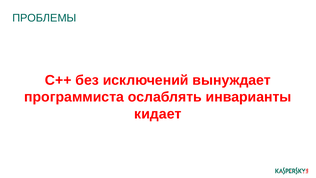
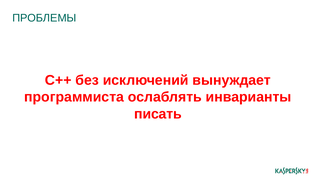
кидает: кидает -> писать
